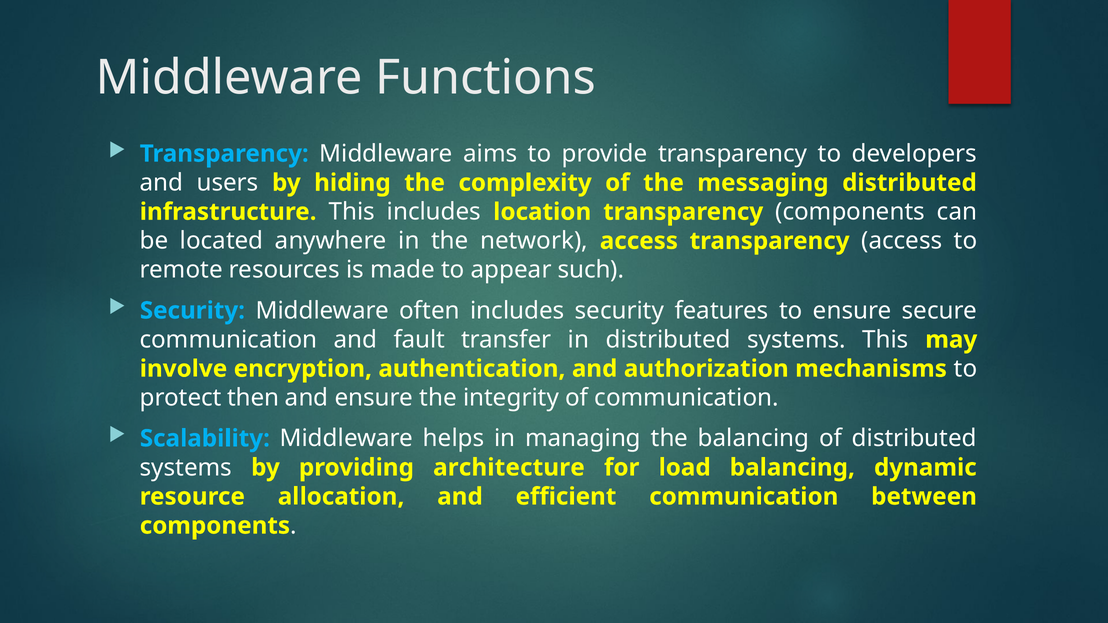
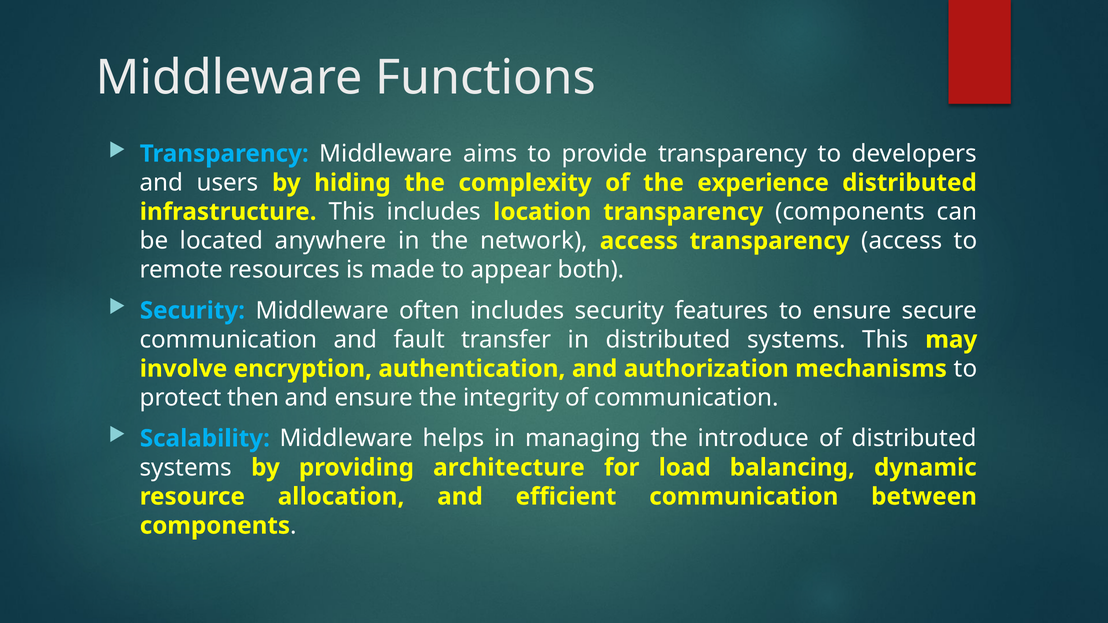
messaging: messaging -> experience
such: such -> both
the balancing: balancing -> introduce
